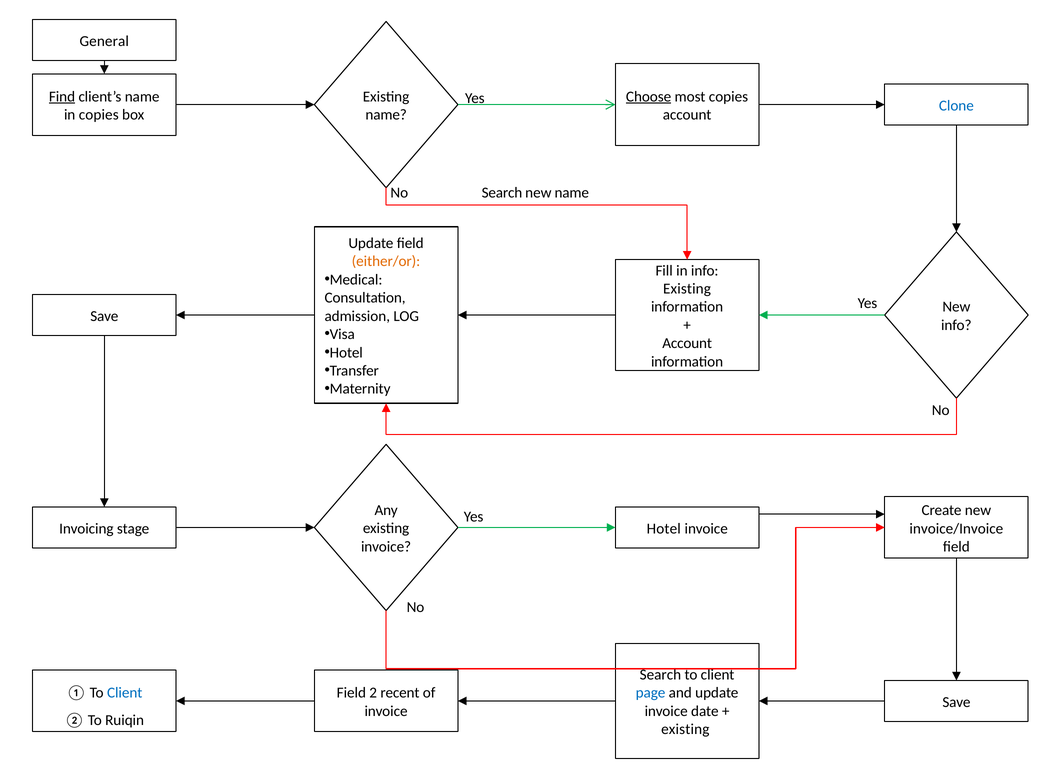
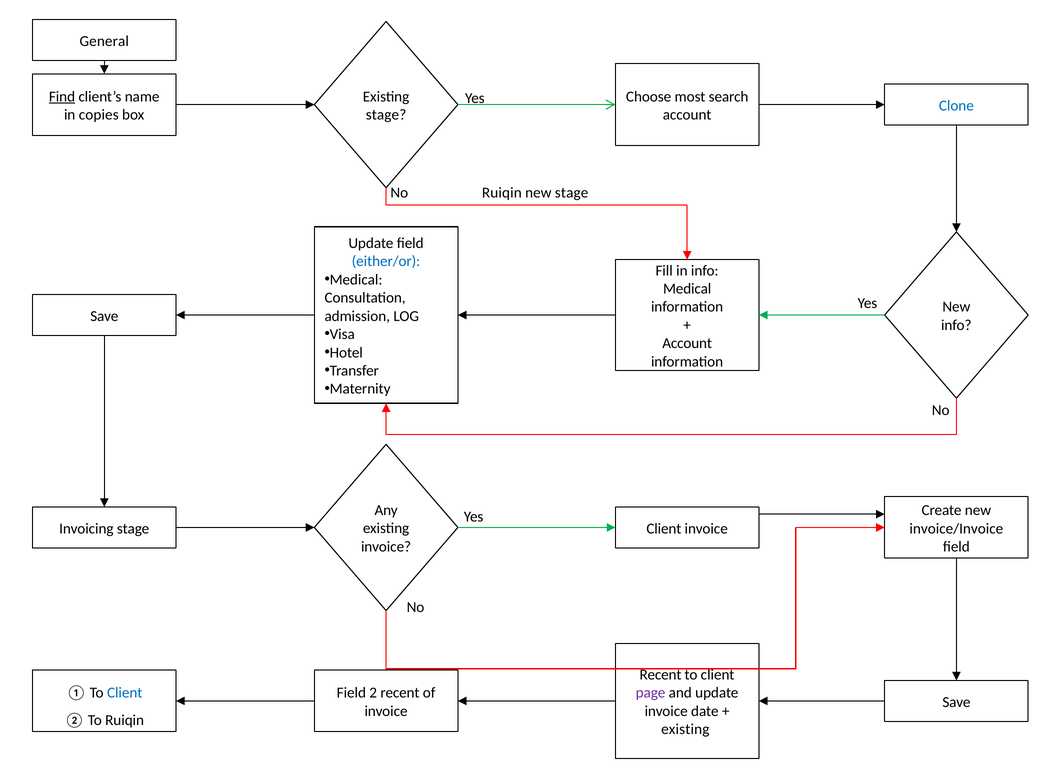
Choose underline: present -> none
most copies: copies -> search
name at (386, 115): name -> stage
Search at (502, 193): Search -> Ruiqin
new name: name -> stage
either/or colour: orange -> blue
Existing at (687, 289): Existing -> Medical
Hotel at (664, 528): Hotel -> Client
Search at (660, 674): Search -> Recent
page colour: blue -> purple
